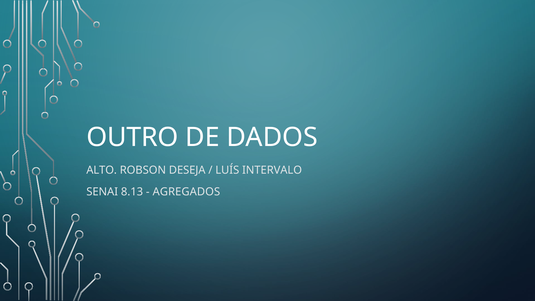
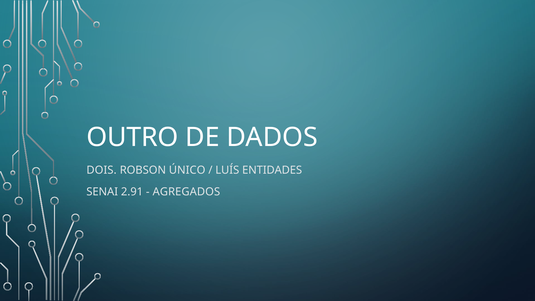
ALTO: ALTO -> DOIS
DESEJA: DESEJA -> ÚNICO
INTERVALO: INTERVALO -> ENTIDADES
8.13: 8.13 -> 2.91
